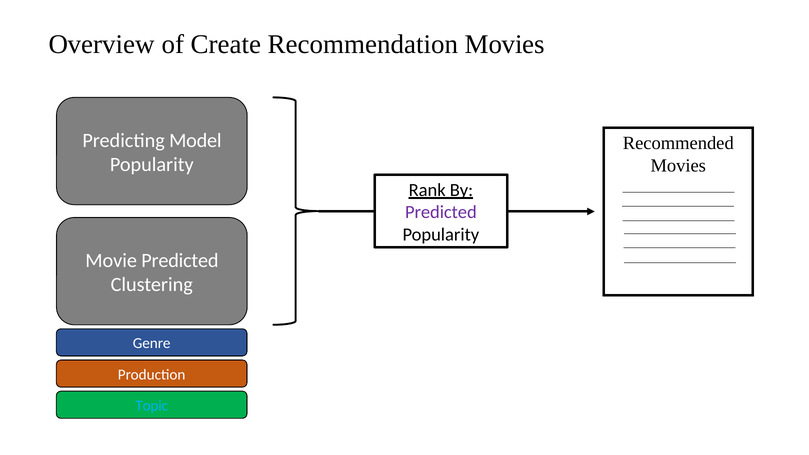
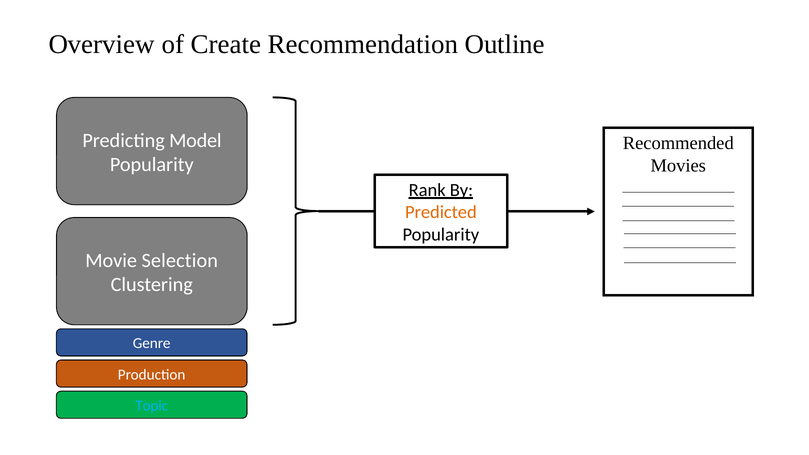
Recommendation Movies: Movies -> Outline
Predicted at (441, 212) colour: purple -> orange
Movie Predicted: Predicted -> Selection
